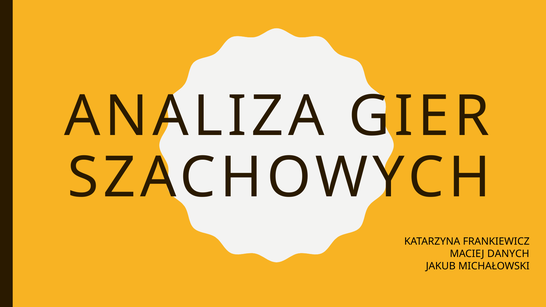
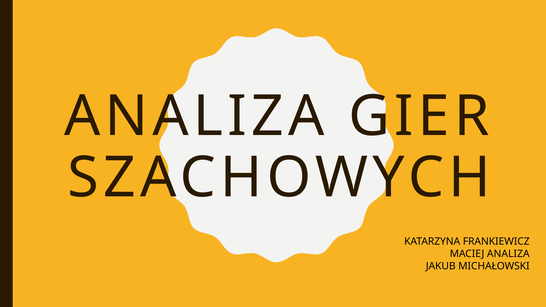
MACIEJ DANYCH: DANYCH -> ANALIZA
